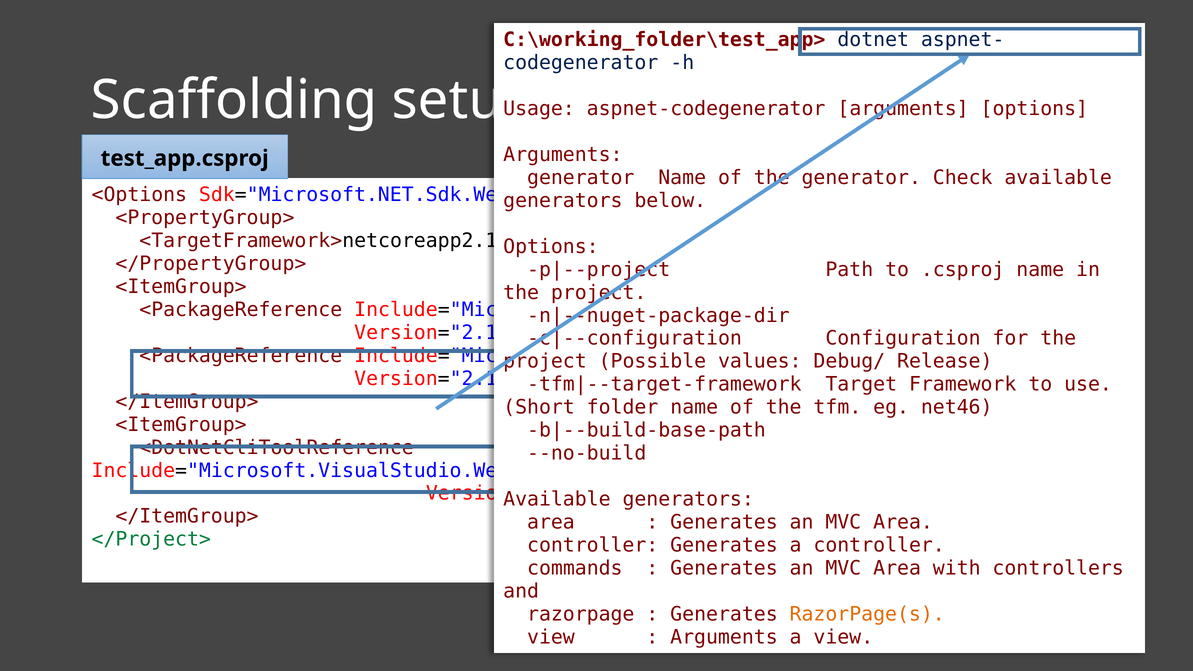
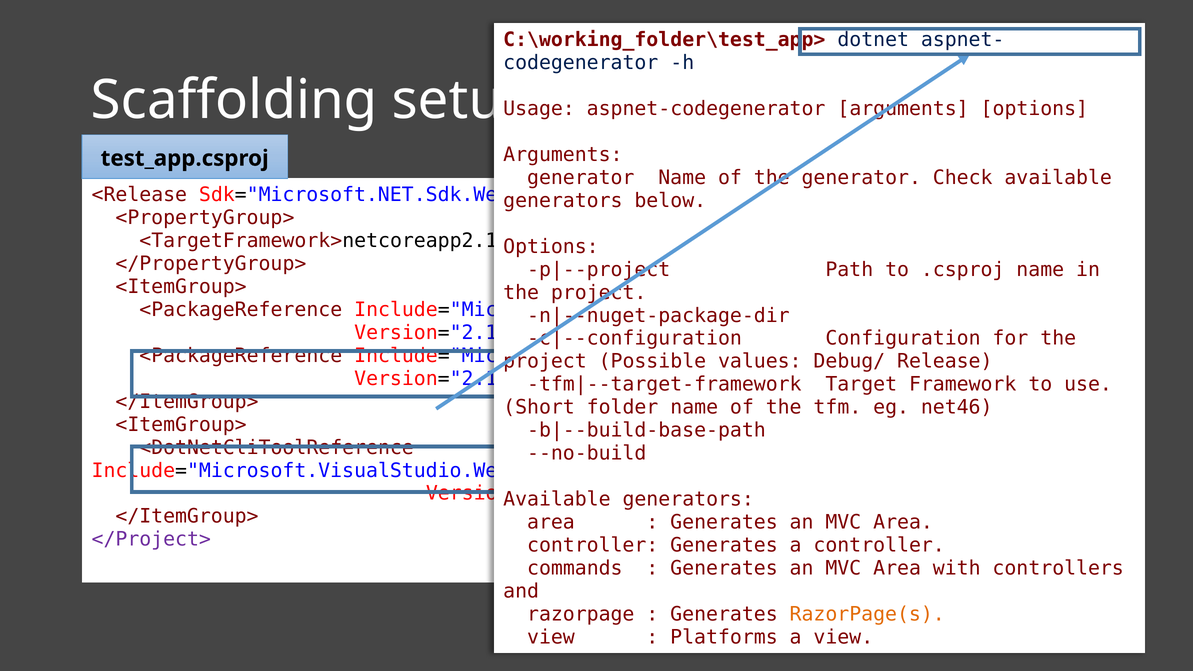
<Options: <Options -> <Release
</Project> colour: green -> purple
Arguments at (724, 637): Arguments -> Platforms
